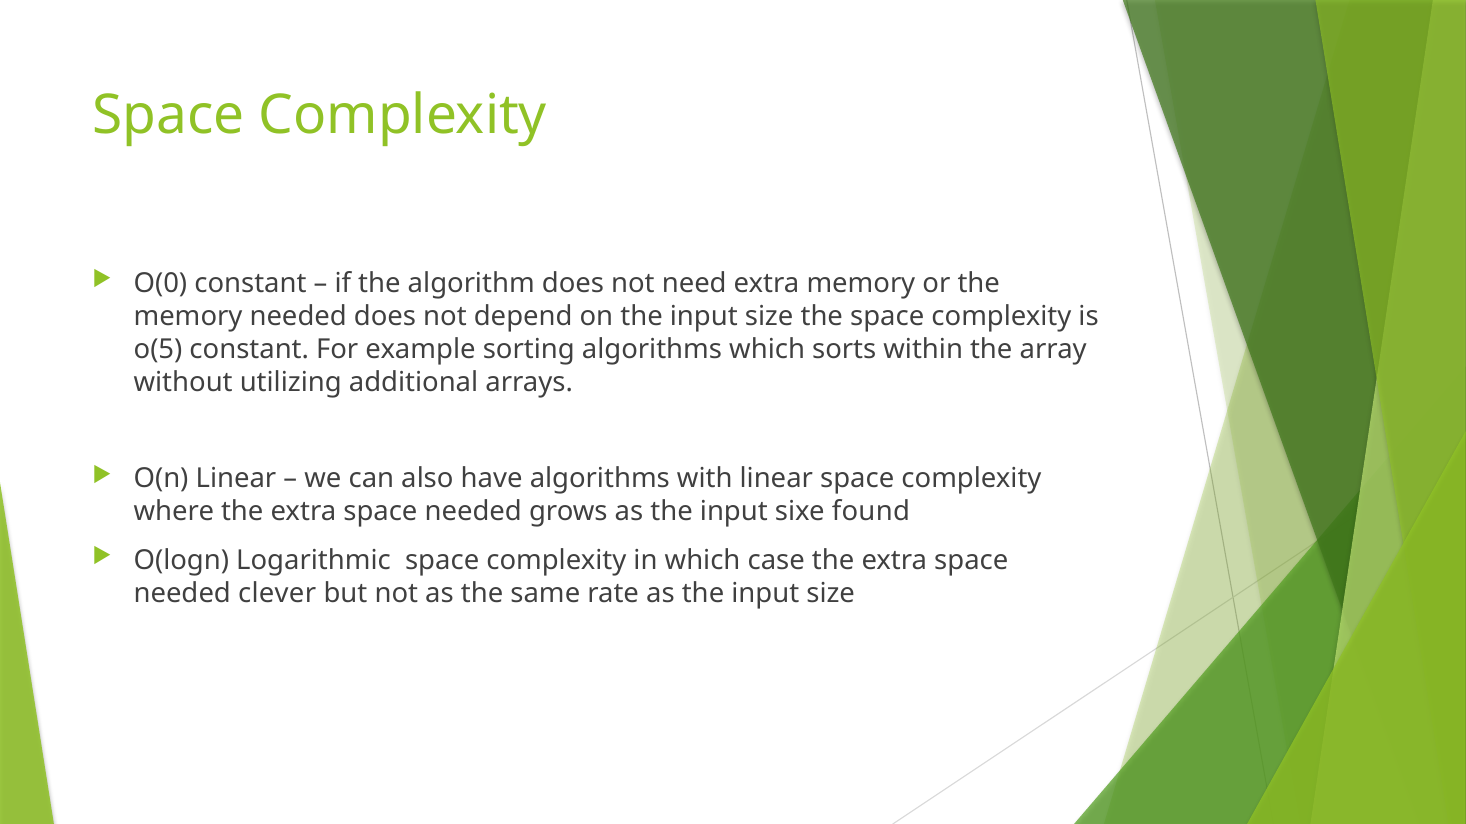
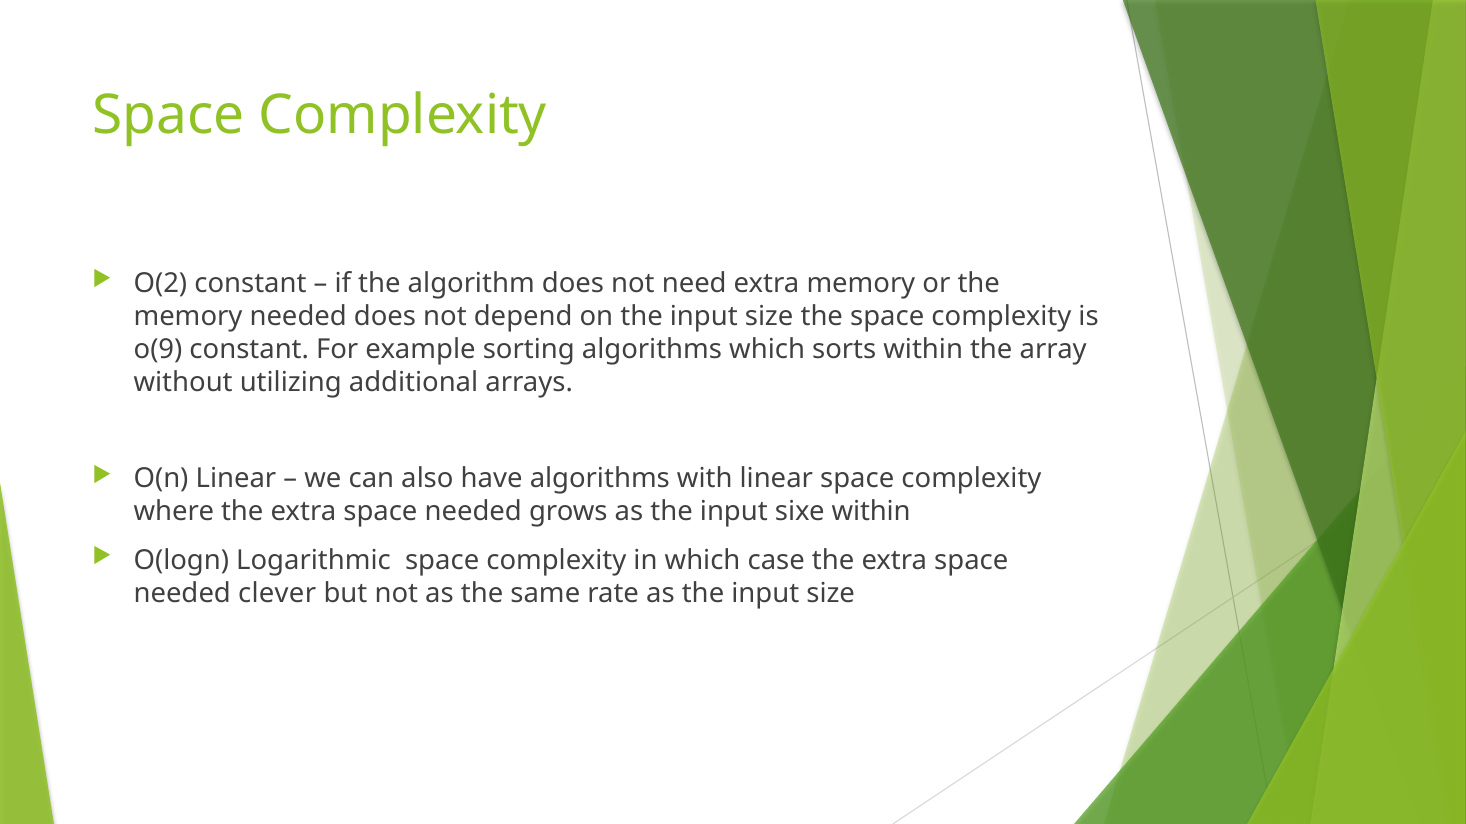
O(0: O(0 -> O(2
o(5: o(5 -> o(9
sixe found: found -> within
